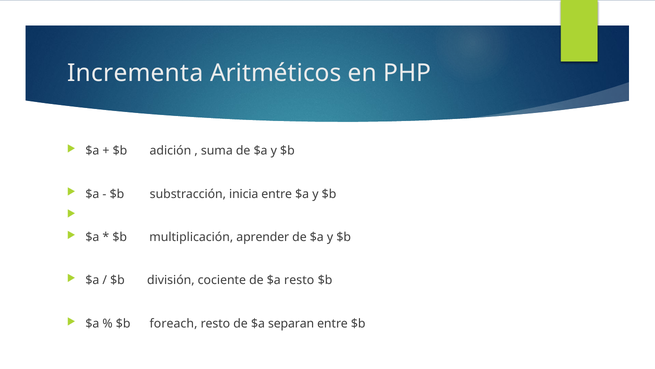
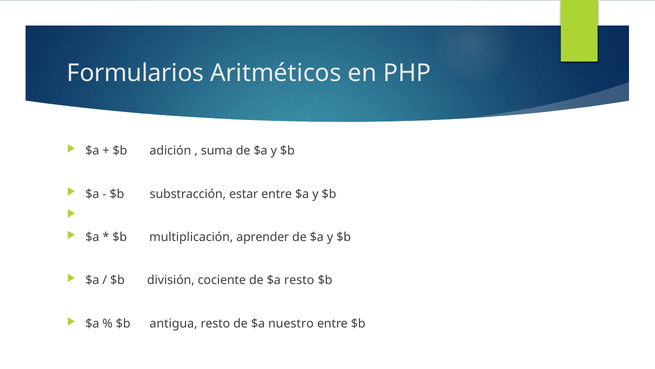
Incrementa: Incrementa -> Formularios
inicia: inicia -> estar
foreach: foreach -> antigua
separan: separan -> nuestro
